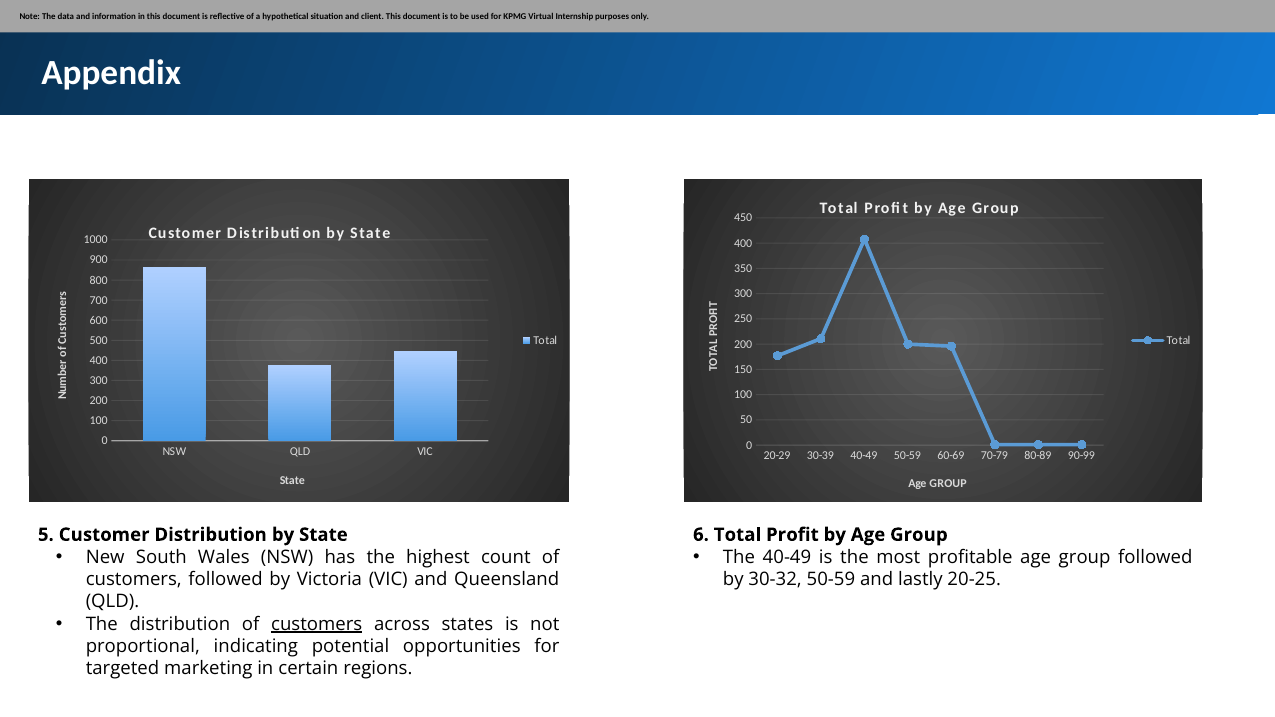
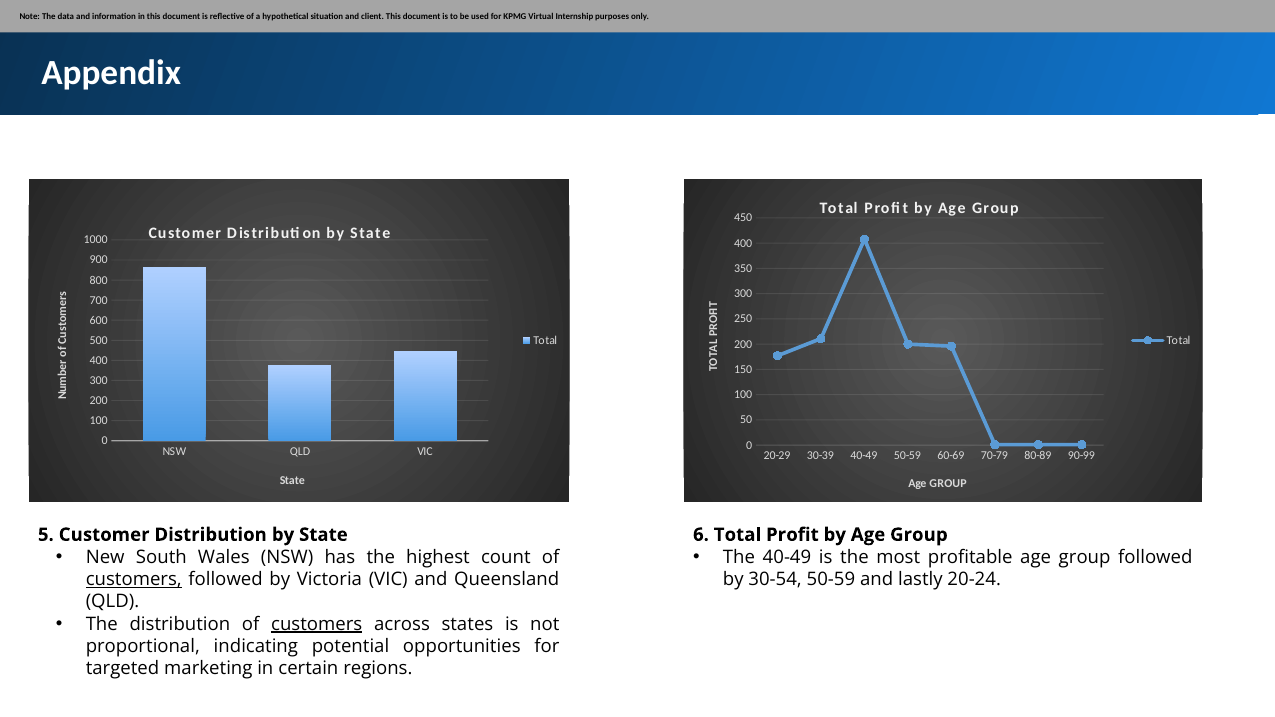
customers at (134, 579) underline: none -> present
30-32: 30-32 -> 30-54
20-25: 20-25 -> 20-24
